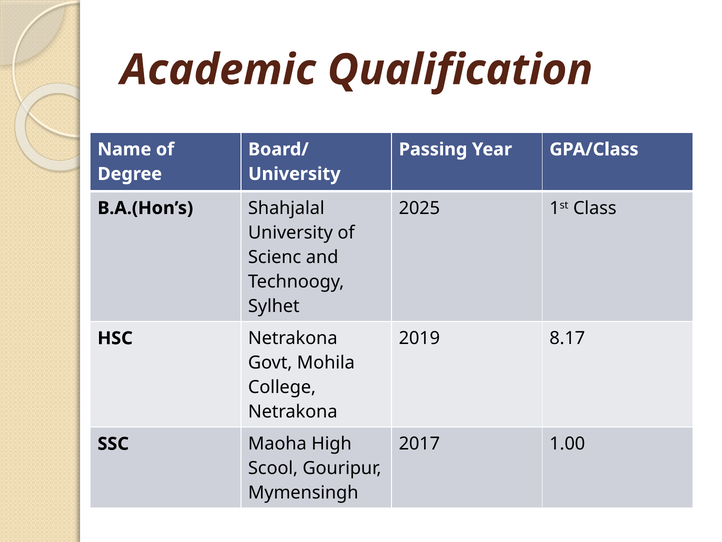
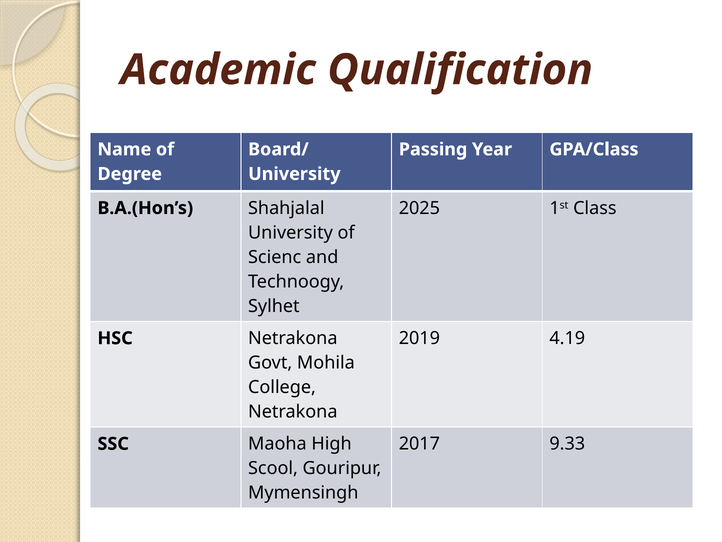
8.17: 8.17 -> 4.19
1.00: 1.00 -> 9.33
